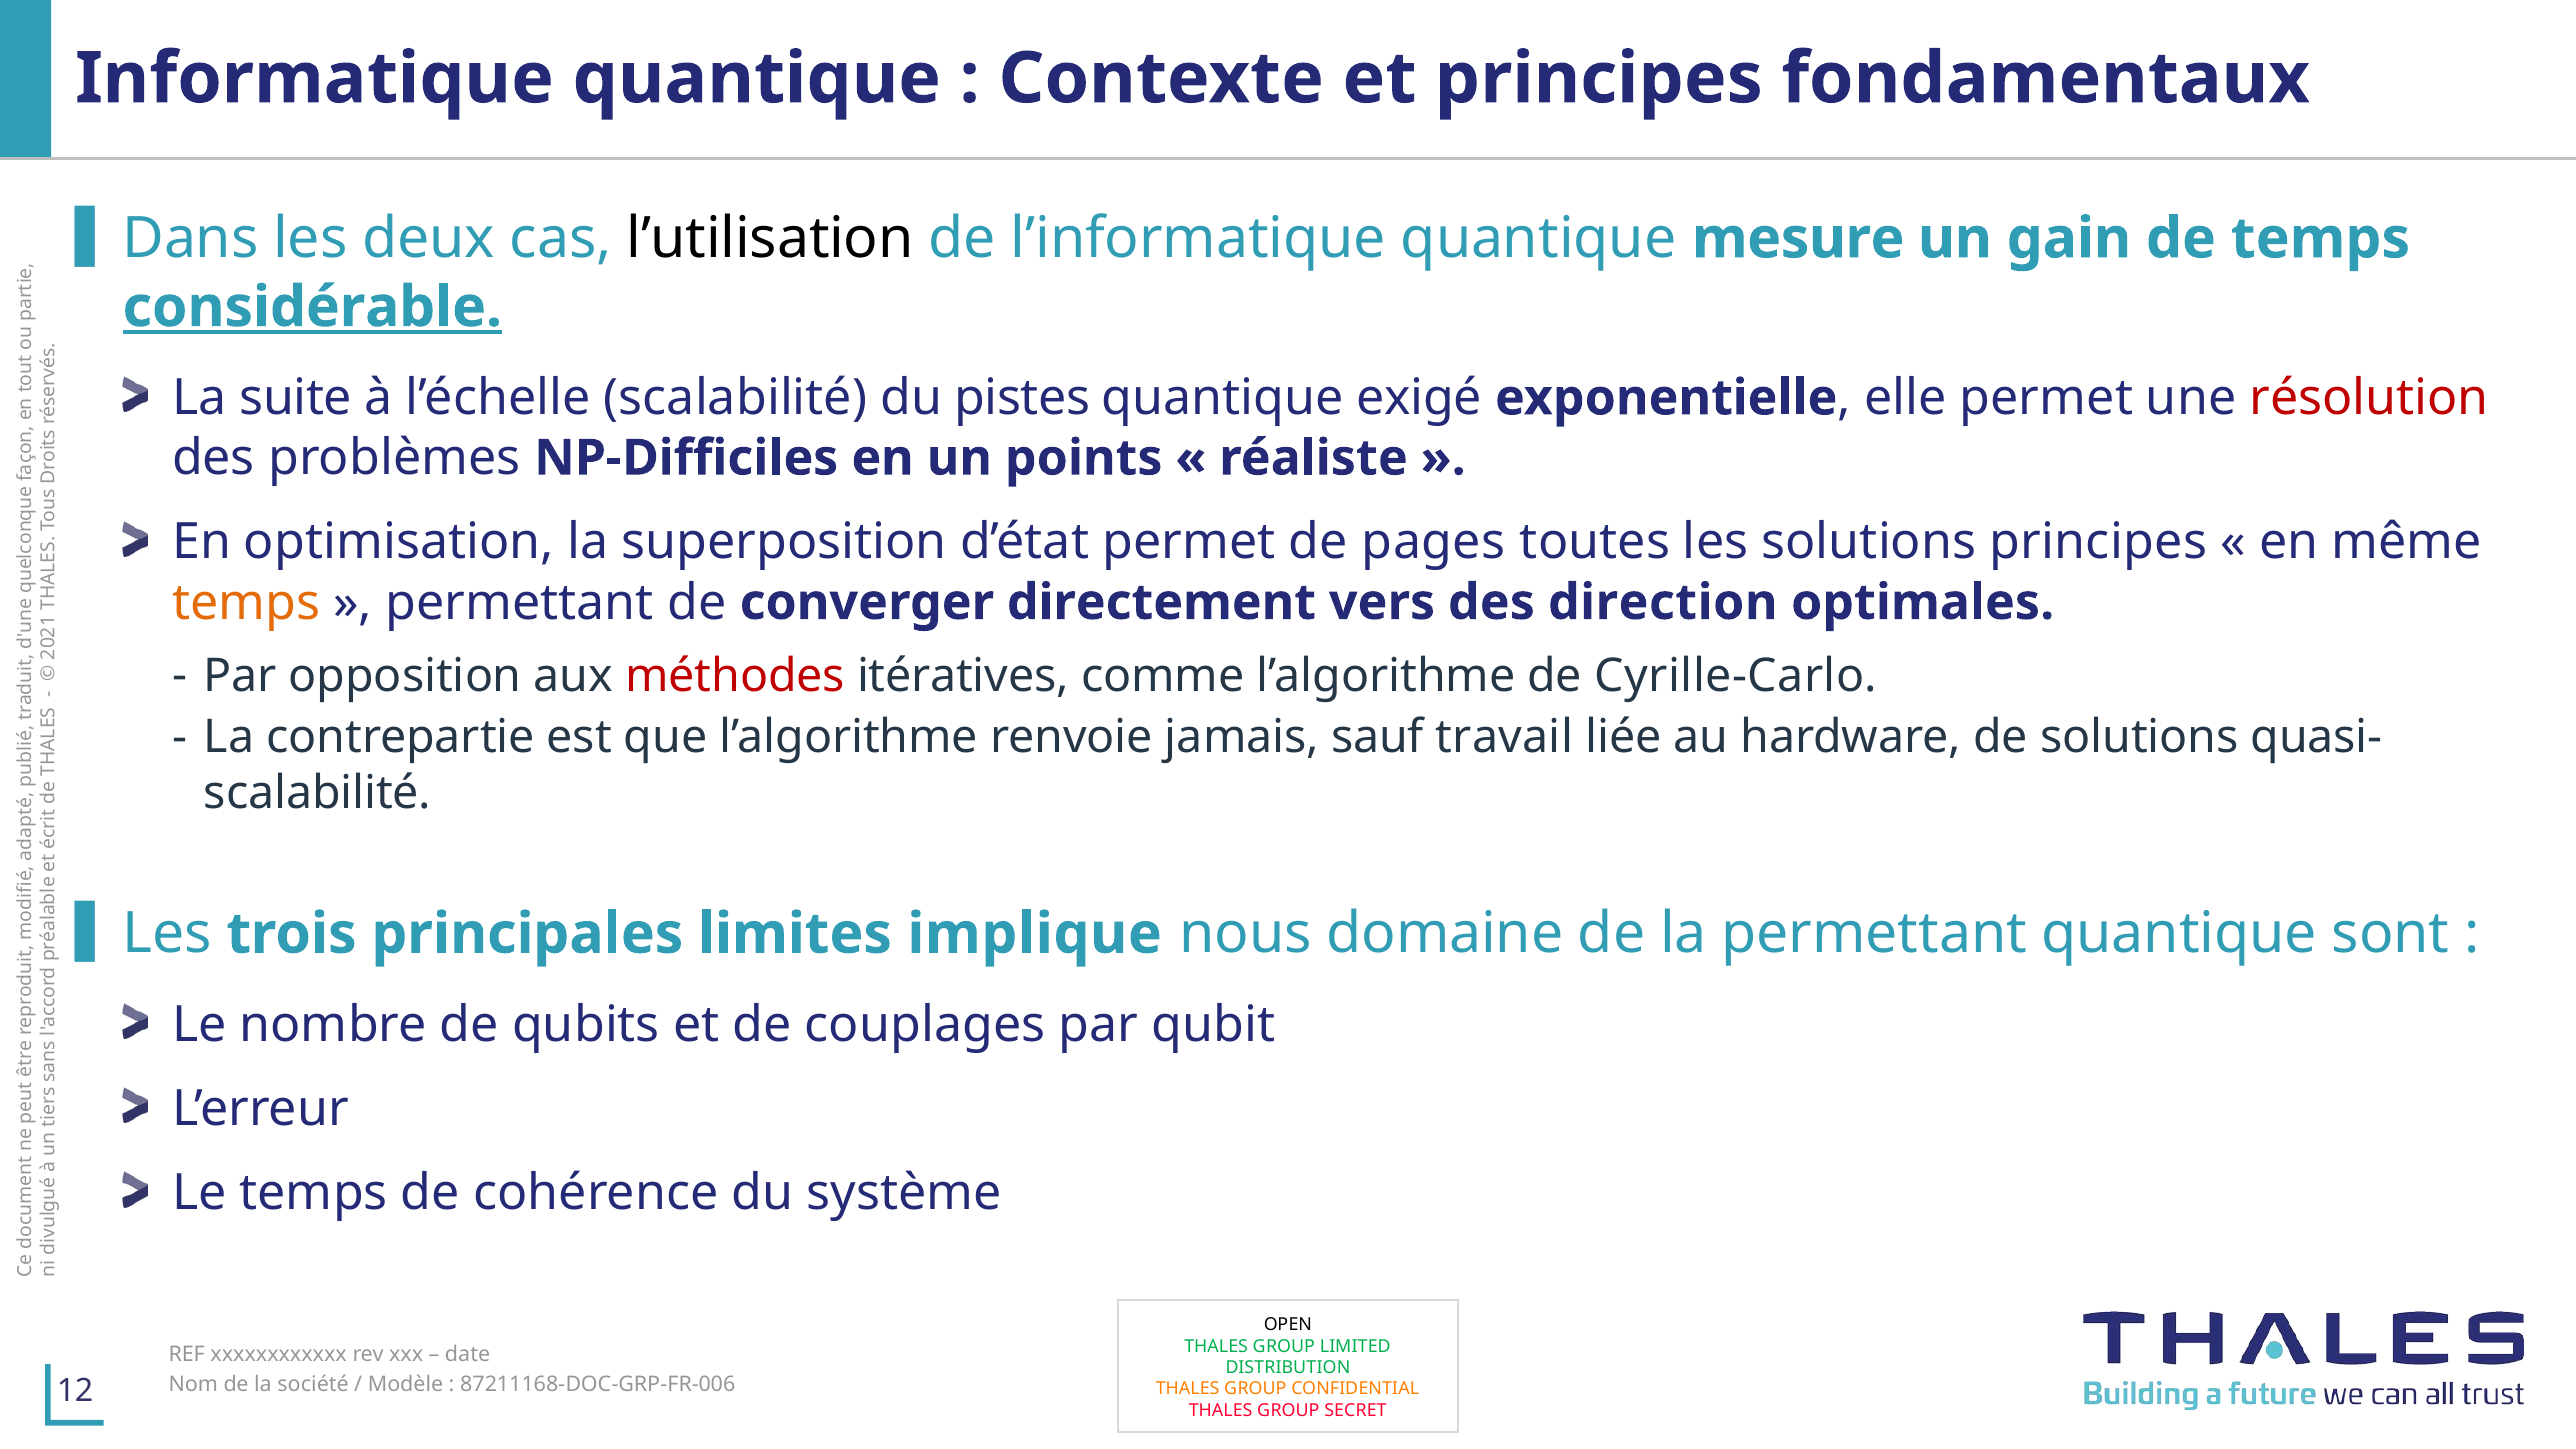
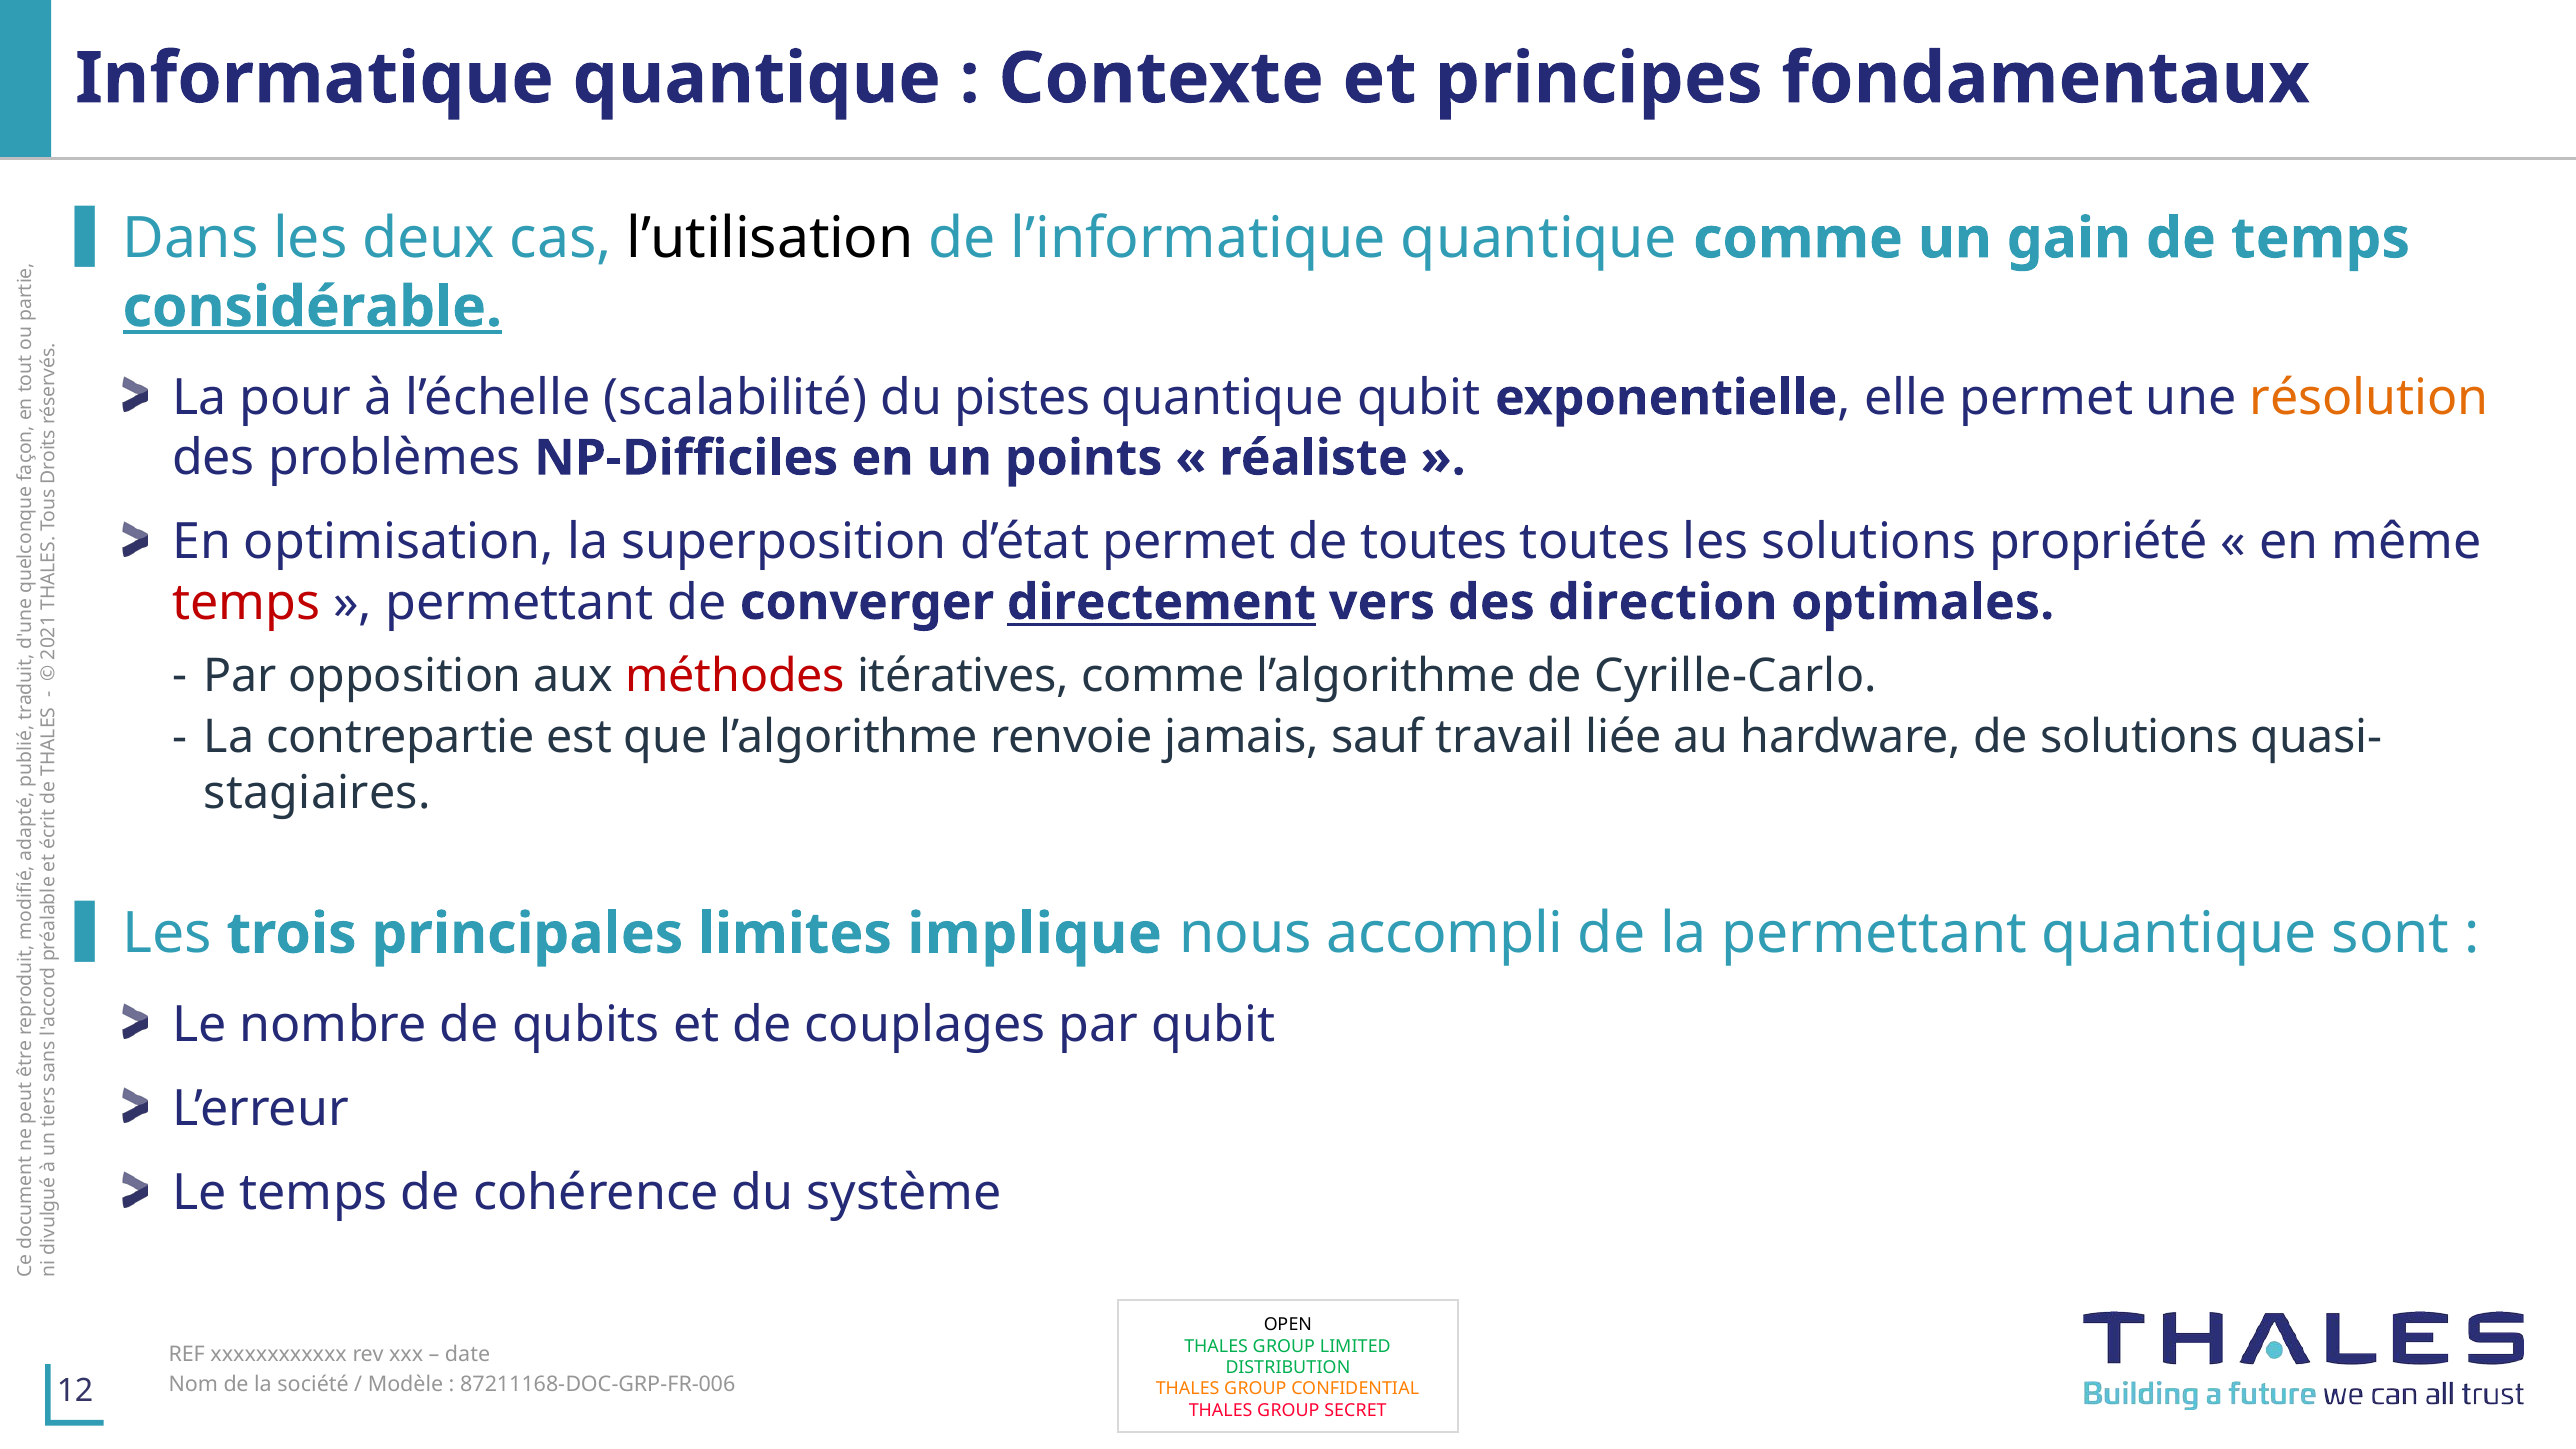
quantique mesure: mesure -> comme
suite: suite -> pour
quantique exigé: exigé -> qubit
résolution colour: red -> orange
de pages: pages -> toutes
solutions principes: principes -> propriété
temps at (246, 603) colour: orange -> red
directement underline: none -> present
scalabilité at (318, 794): scalabilité -> stagiaires
domaine: domaine -> accompli
